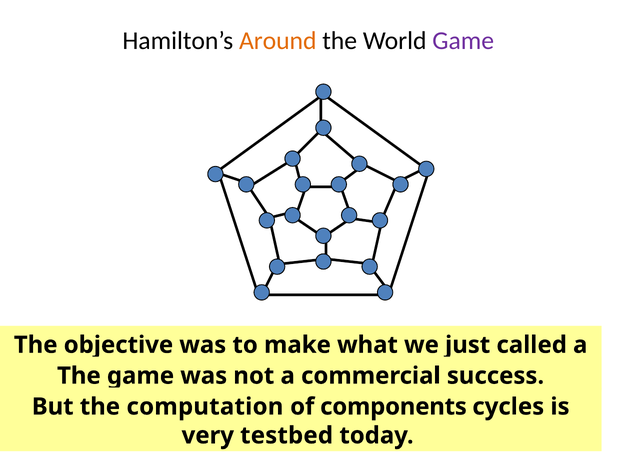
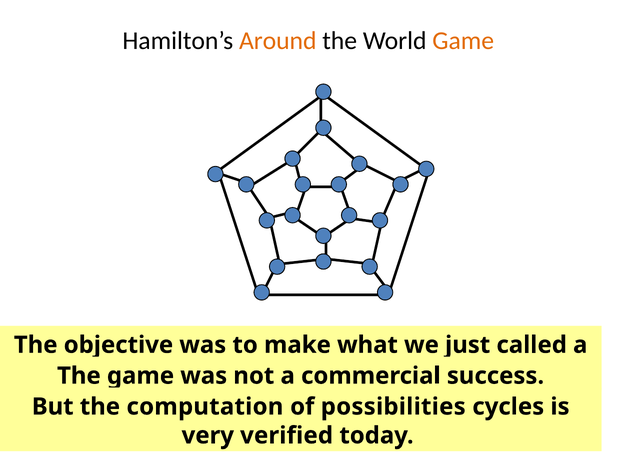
Game at (463, 41) colour: purple -> orange
components: components -> possibilities
testbed: testbed -> verified
